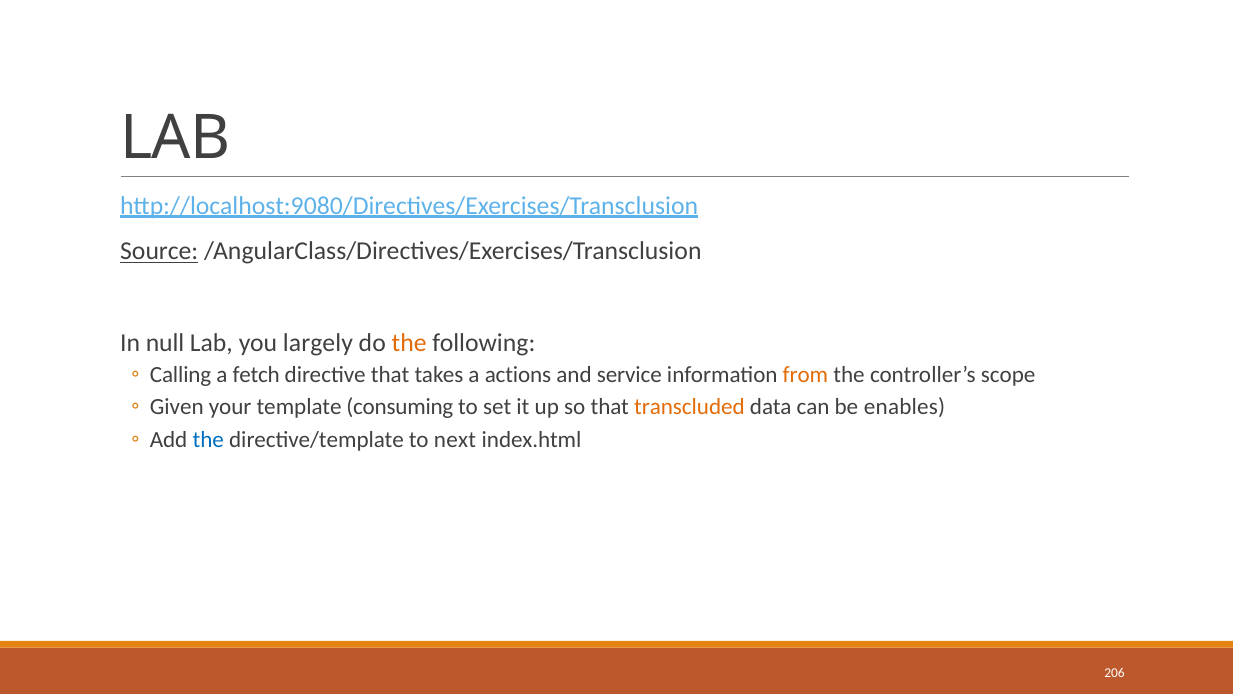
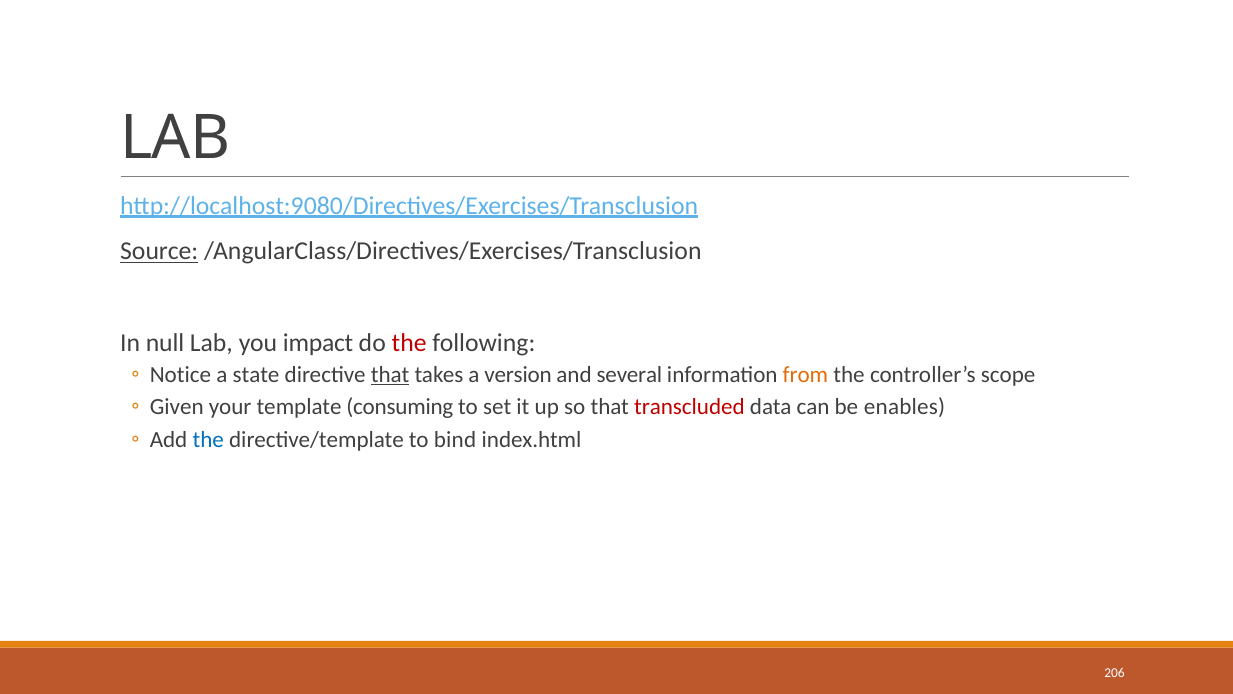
largely: largely -> impact
the at (409, 343) colour: orange -> red
Calling: Calling -> Notice
fetch: fetch -> state
that at (390, 374) underline: none -> present
actions: actions -> version
service: service -> several
transcluded colour: orange -> red
next: next -> bind
